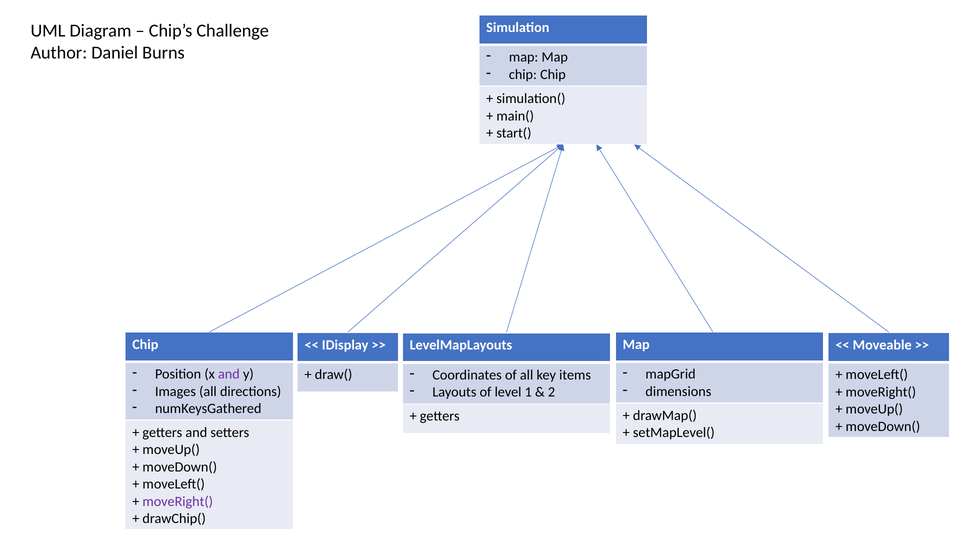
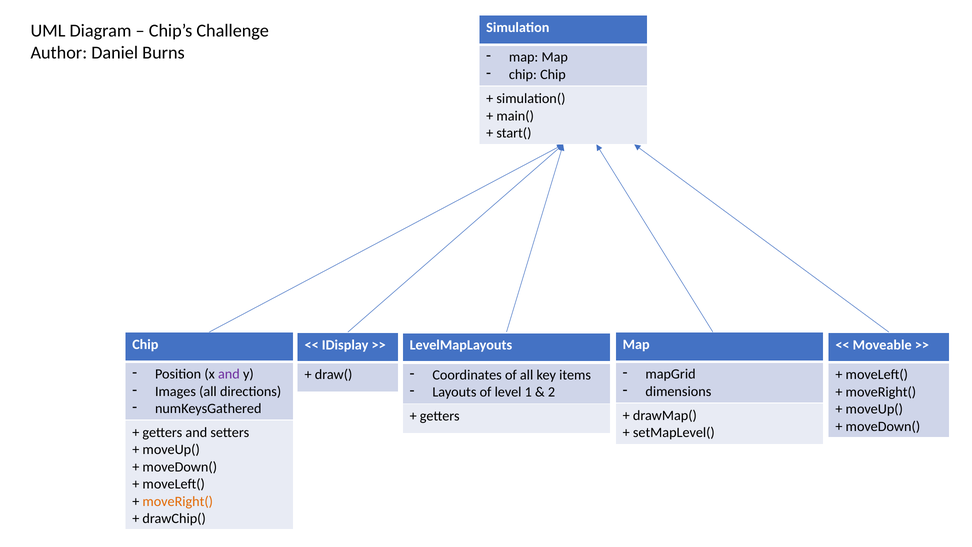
moveRight( at (178, 501) colour: purple -> orange
